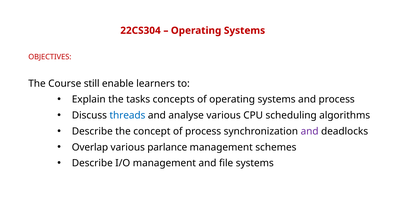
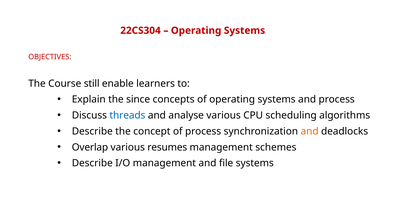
tasks: tasks -> since
and at (310, 132) colour: purple -> orange
parlance: parlance -> resumes
